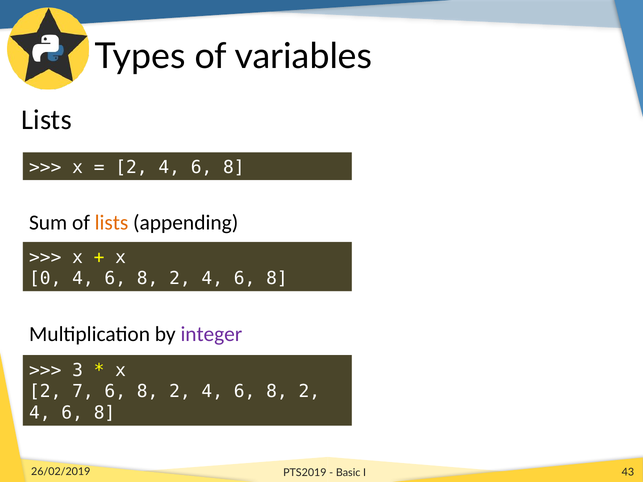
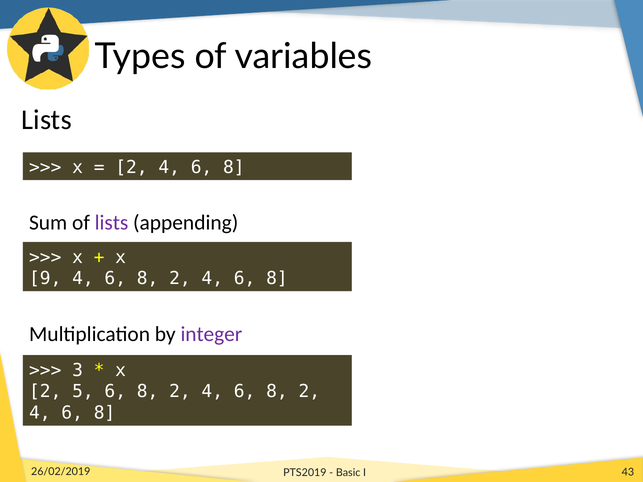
lists at (112, 223) colour: orange -> purple
0: 0 -> 9
7: 7 -> 5
